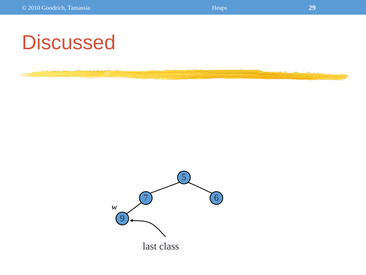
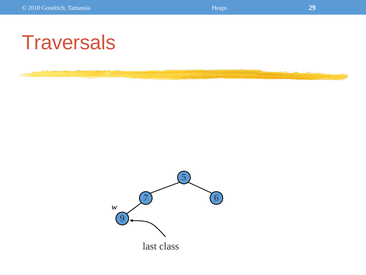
Discussed: Discussed -> Traversals
